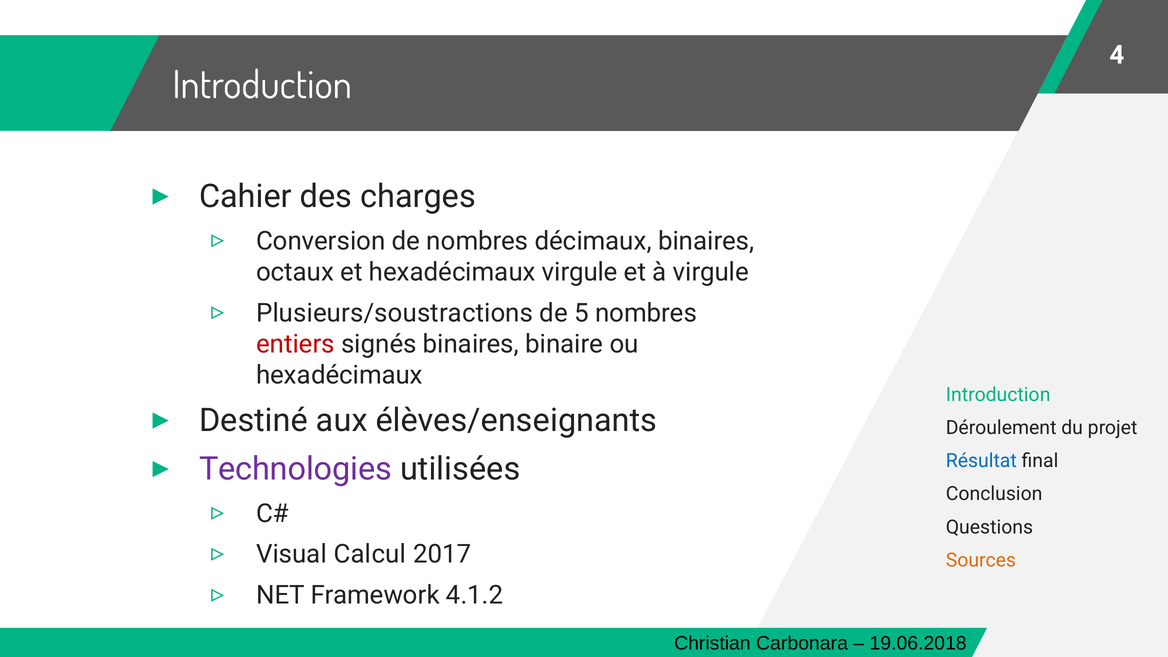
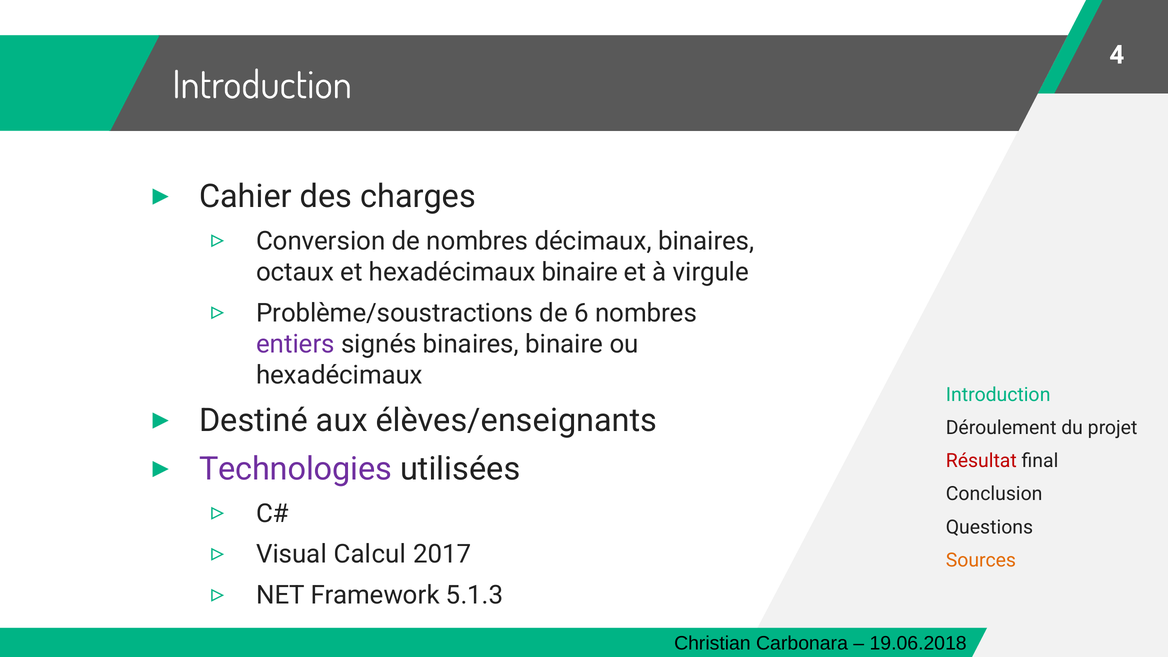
hexadécimaux virgule: virgule -> binaire
Plusieurs/soustractions: Plusieurs/soustractions -> Problème/soustractions
5: 5 -> 6
entiers colour: red -> purple
Résultat colour: blue -> red
4.1.2: 4.1.2 -> 5.1.3
